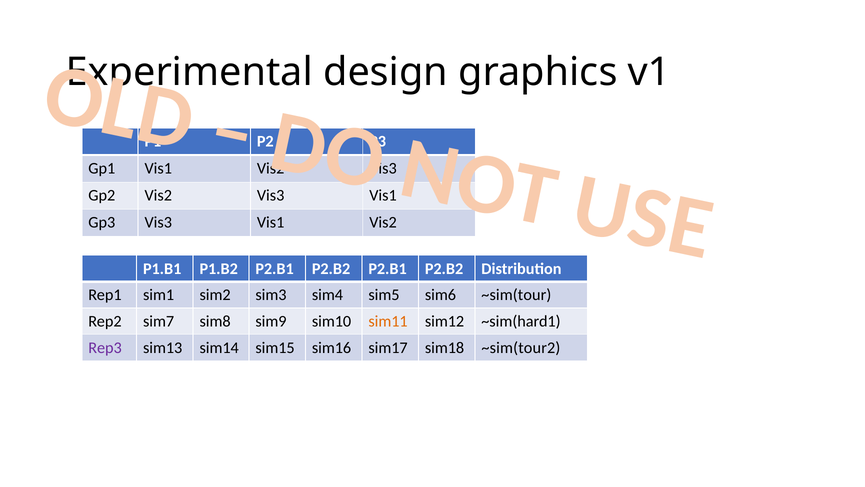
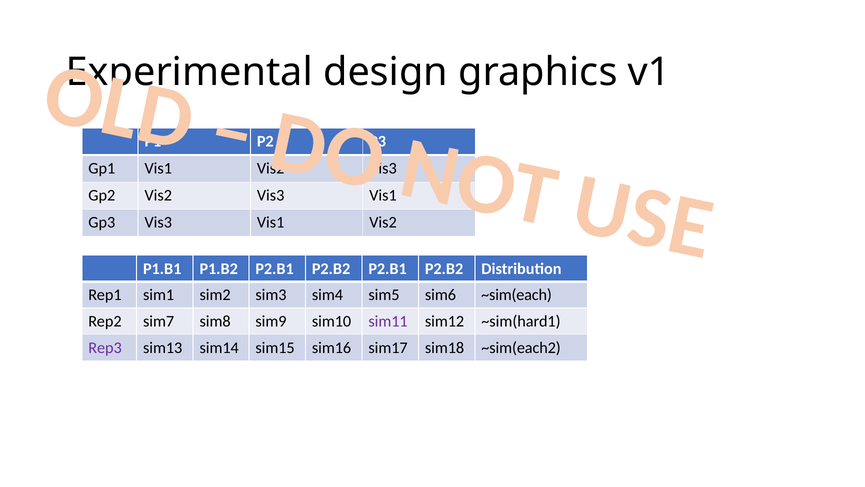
~sim(tour: ~sim(tour -> ~sim(each
sim11 colour: orange -> purple
~sim(tour2: ~sim(tour2 -> ~sim(each2
